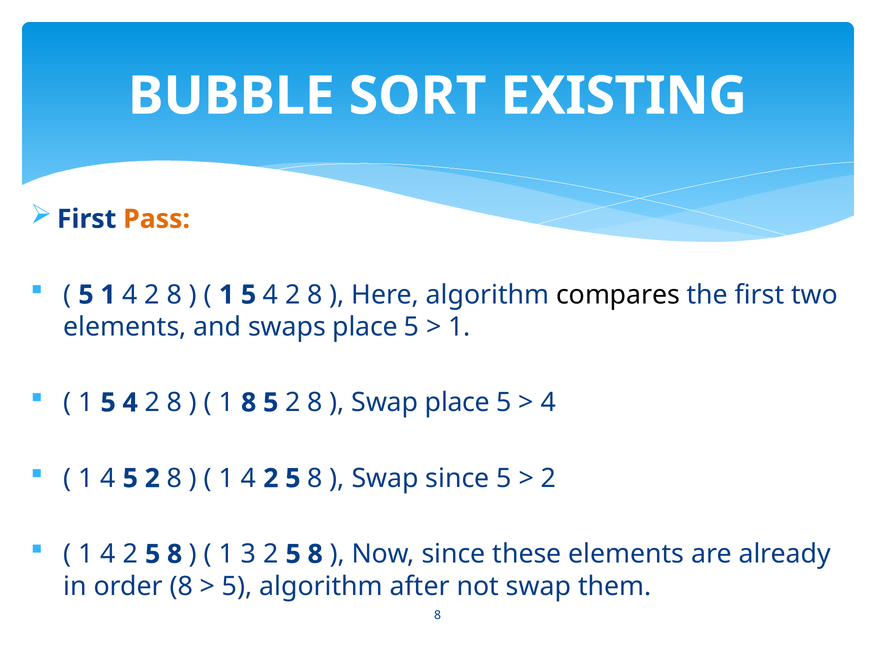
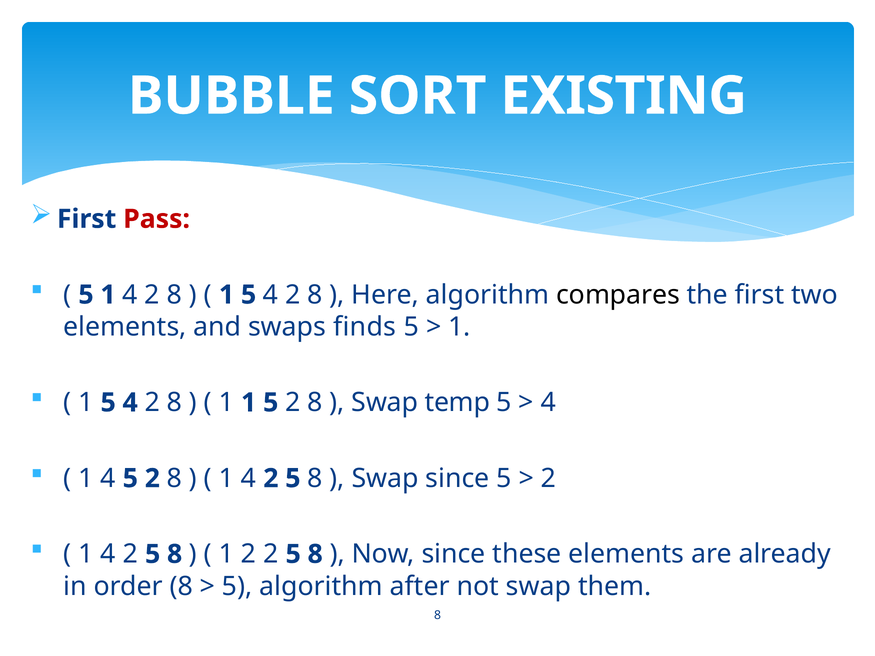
Pass colour: orange -> red
swaps place: place -> finds
1 8: 8 -> 1
Swap place: place -> temp
1 3: 3 -> 2
